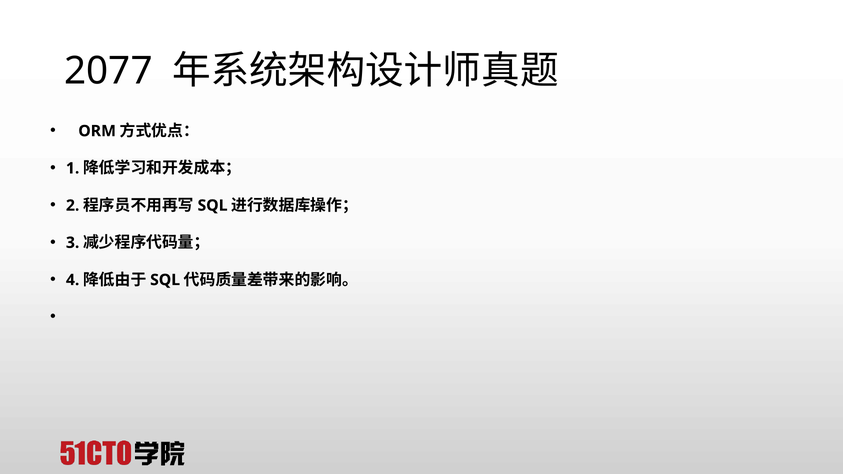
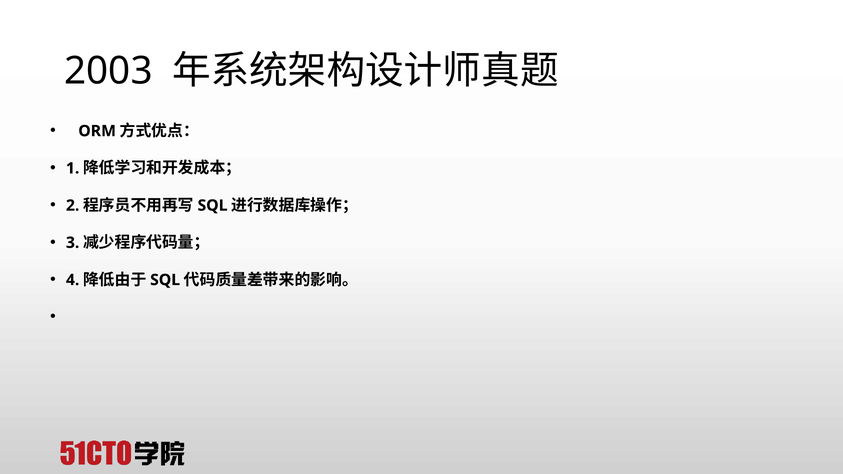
2077: 2077 -> 2003
